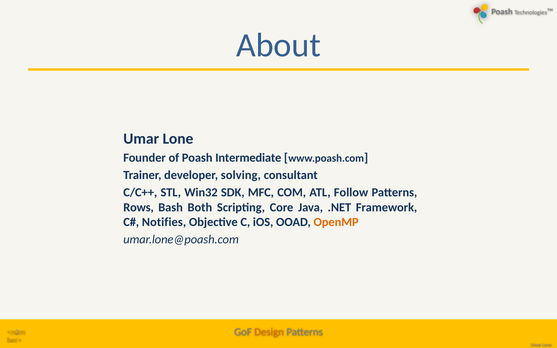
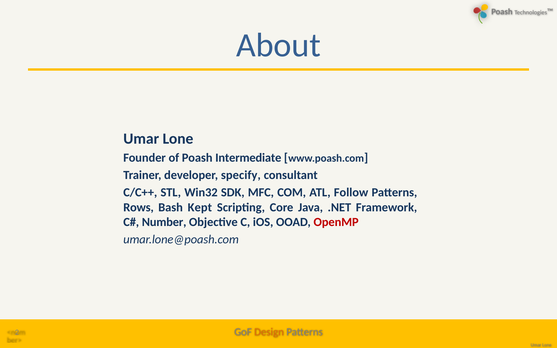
solving: solving -> specify
Both: Both -> Kept
Notifies: Notifies -> Number
OpenMP colour: orange -> red
